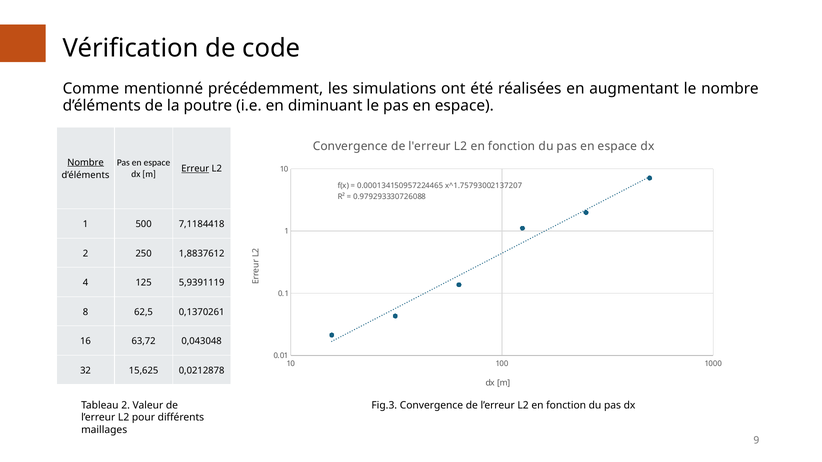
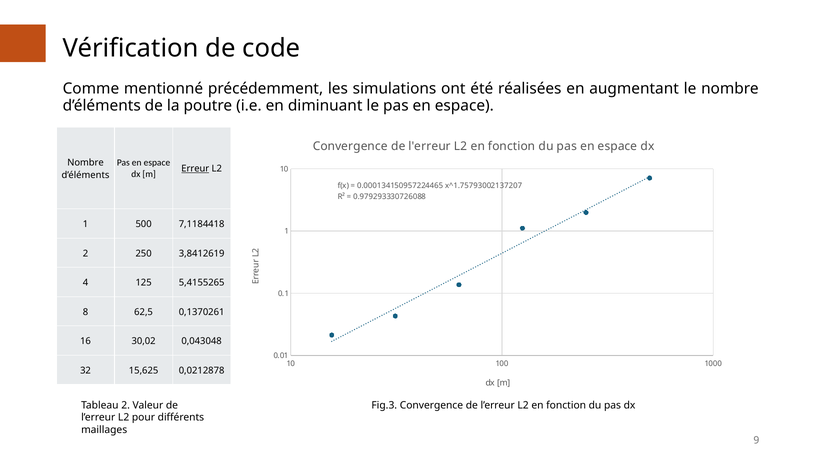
Nombre at (86, 163) underline: present -> none
1,8837612: 1,8837612 -> 3,8412619
5,9391119: 5,9391119 -> 5,4155265
63,72: 63,72 -> 30,02
